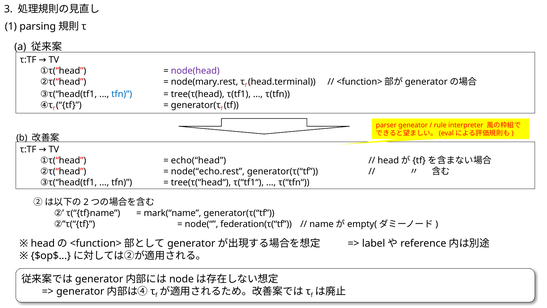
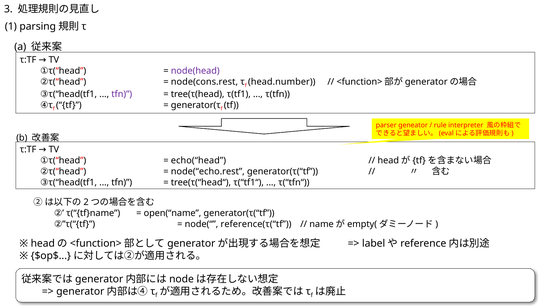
node(mary.rest: node(mary.rest -> node(cons.rest
head.terminal: head.terminal -> head.number
tfn at (122, 94) colour: blue -> purple
mark(“name: mark(“name -> open(“name
federation(τ(“tf: federation(τ(“tf -> reference(τ(“tf
